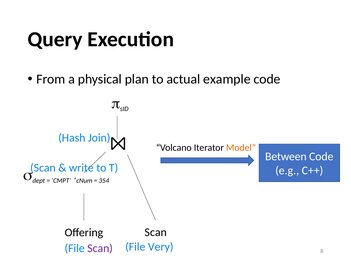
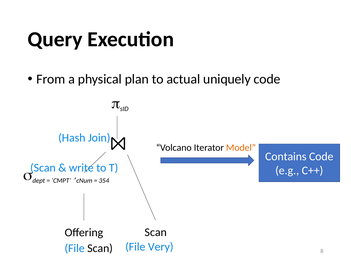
example: example -> uniquely
Between: Between -> Contains
Scan at (100, 249) colour: purple -> black
